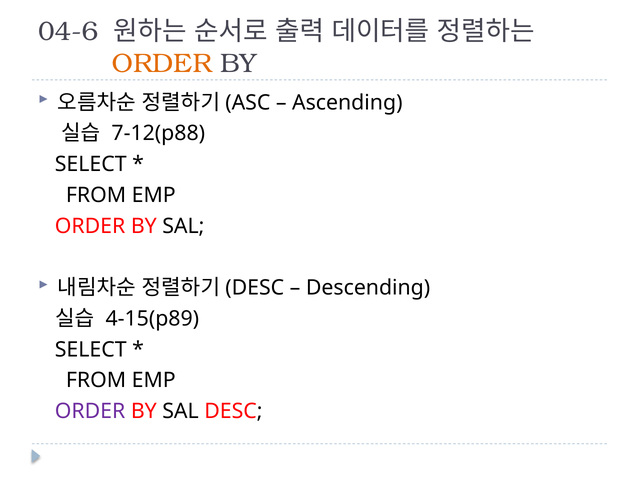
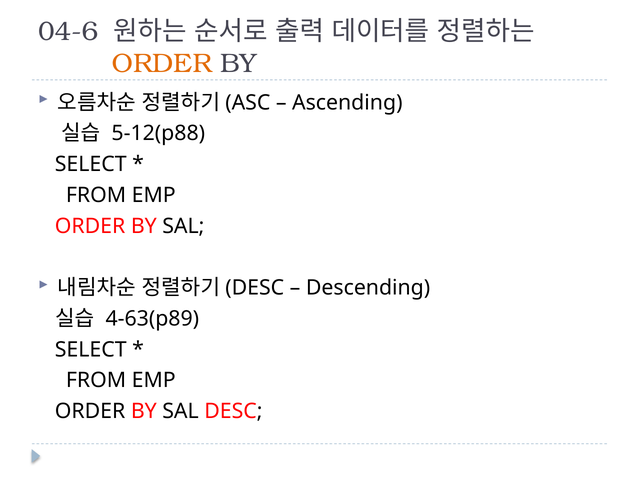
7-12(p88: 7-12(p88 -> 5-12(p88
4-15(p89: 4-15(p89 -> 4-63(p89
ORDER at (90, 412) colour: purple -> black
